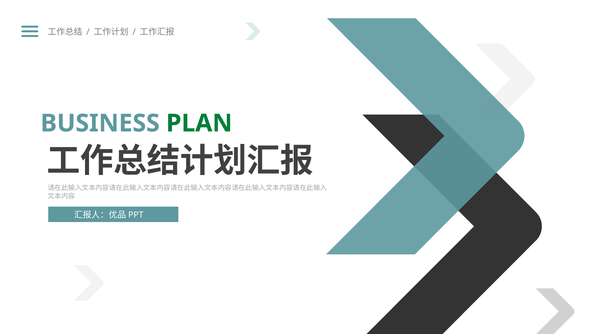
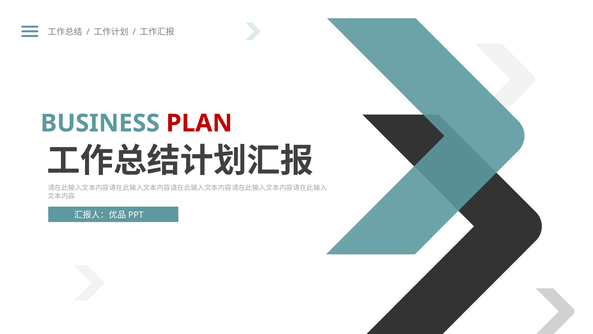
PLAN colour: green -> red
